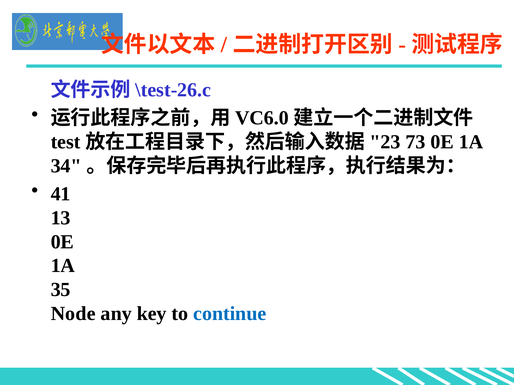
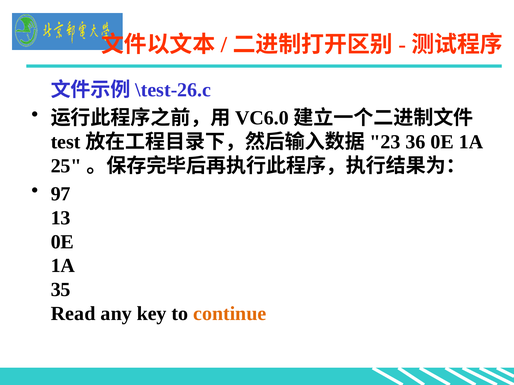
73: 73 -> 36
34: 34 -> 25
41: 41 -> 97
Node: Node -> Read
continue colour: blue -> orange
